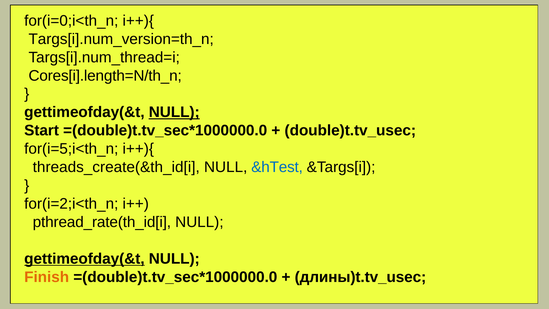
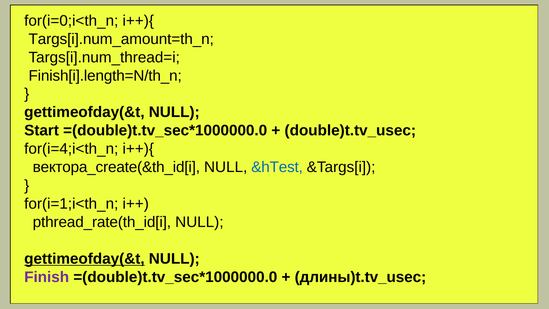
Targs[i].num_version=th_n: Targs[i].num_version=th_n -> Targs[i].num_amount=th_n
Cores[i].length=N/th_n: Cores[i].length=N/th_n -> Finish[i].length=N/th_n
NULL at (174, 112) underline: present -> none
for(i=5;i<th_n: for(i=5;i<th_n -> for(i=4;i<th_n
threads_create(&th_id[i: threads_create(&th_id[i -> вектора_create(&th_id[i
for(i=2;i<th_n: for(i=2;i<th_n -> for(i=1;i<th_n
Finish colour: orange -> purple
